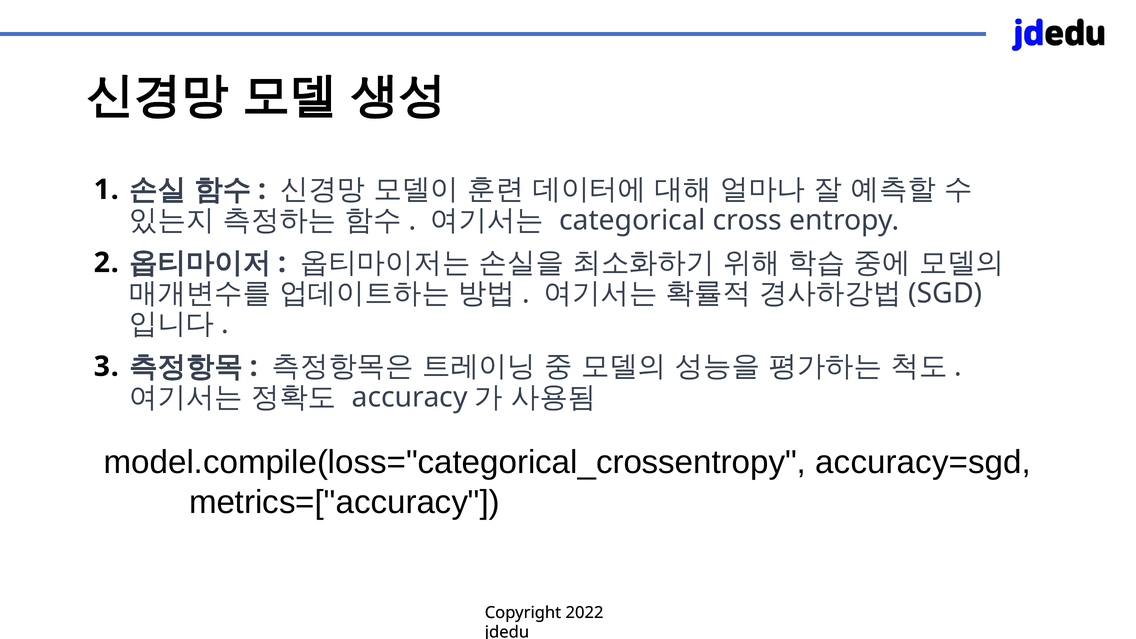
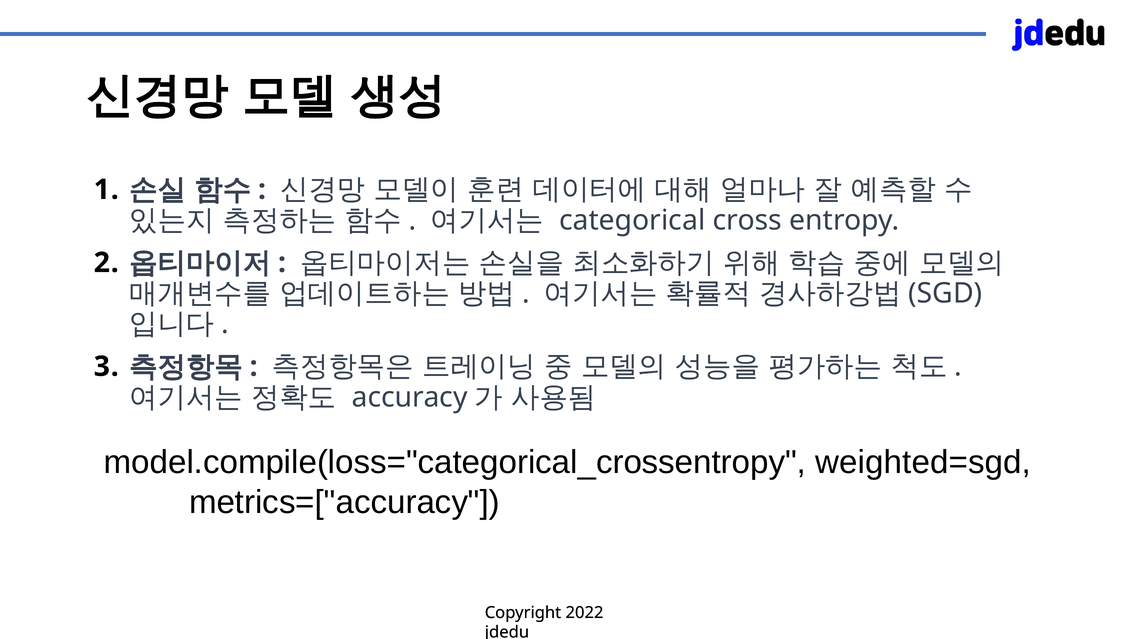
accuracy=sgd: accuracy=sgd -> weighted=sgd
